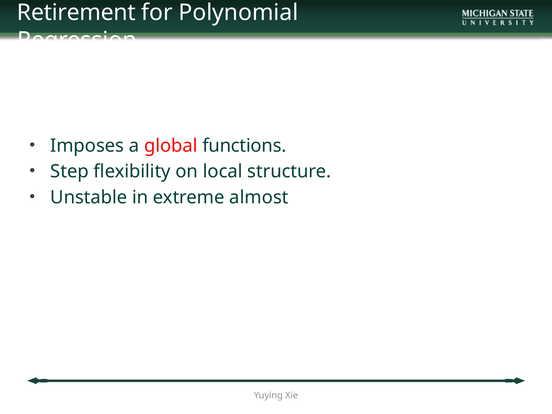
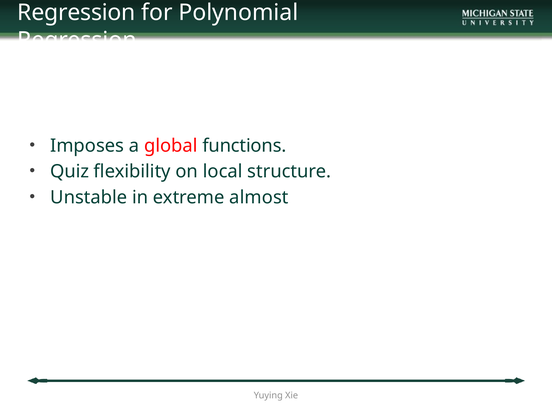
Retirement at (76, 13): Retirement -> Regression
Step: Step -> Quiz
